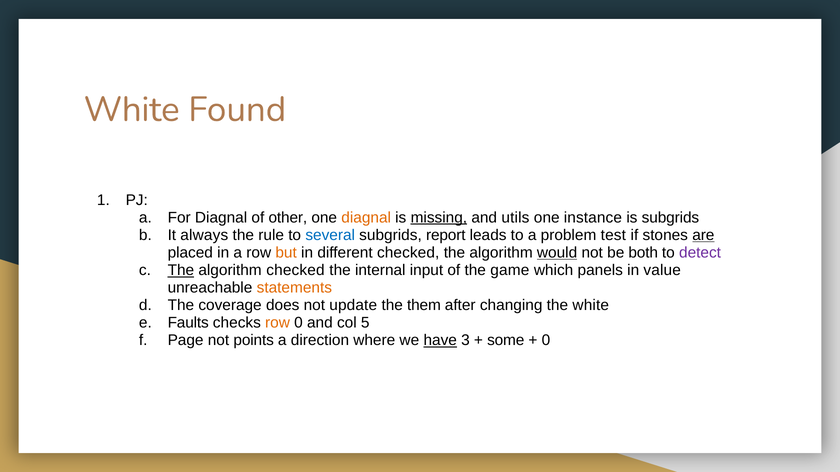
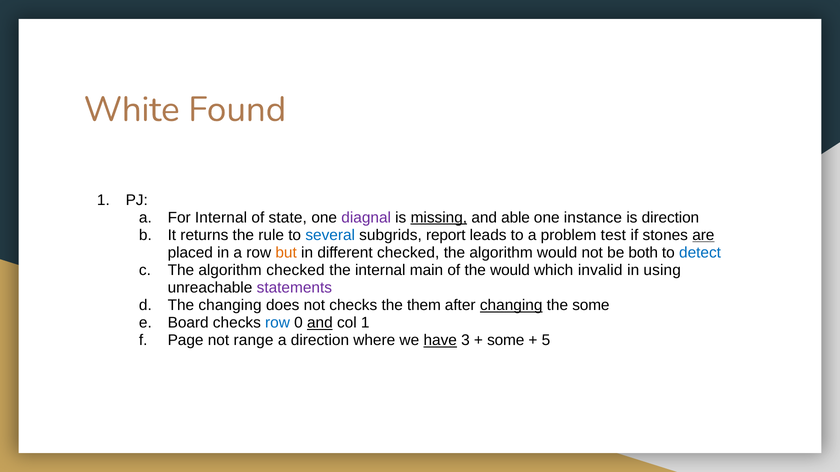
For Diagnal: Diagnal -> Internal
other: other -> state
diagnal at (366, 218) colour: orange -> purple
utils: utils -> able
is subgrids: subgrids -> direction
always: always -> returns
would at (557, 253) underline: present -> none
detect colour: purple -> blue
The at (181, 270) underline: present -> none
input: input -> main
the game: game -> would
panels: panels -> invalid
value: value -> using
statements colour: orange -> purple
The coverage: coverage -> changing
not update: update -> checks
changing at (511, 306) underline: none -> present
the white: white -> some
Faults: Faults -> Board
row at (277, 323) colour: orange -> blue
and at (320, 323) underline: none -> present
col 5: 5 -> 1
points: points -> range
0 at (546, 341): 0 -> 5
